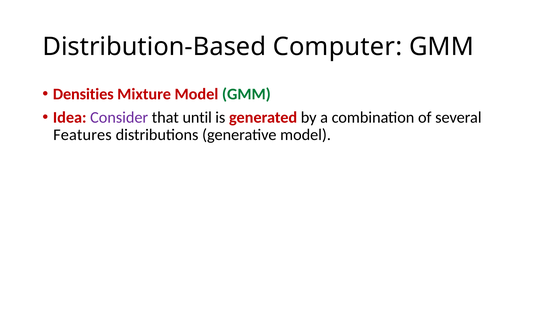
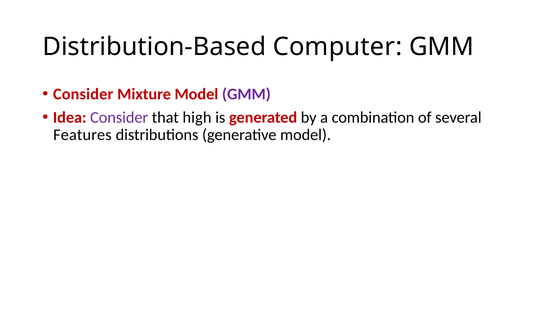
Densities at (83, 94): Densities -> Consider
GMM at (246, 94) colour: green -> purple
until: until -> high
